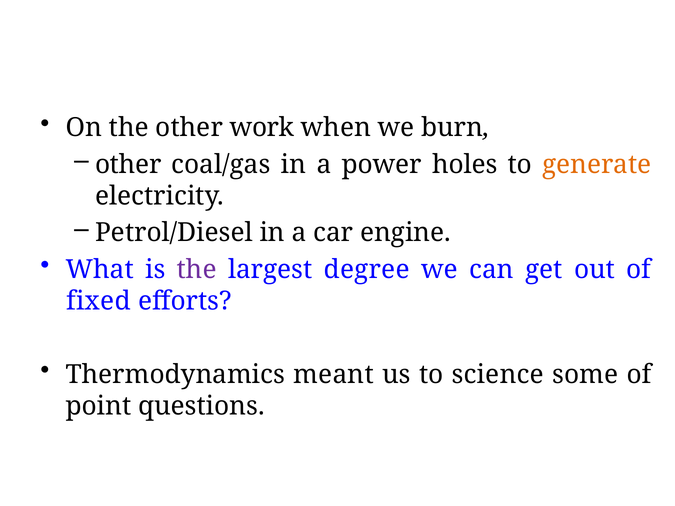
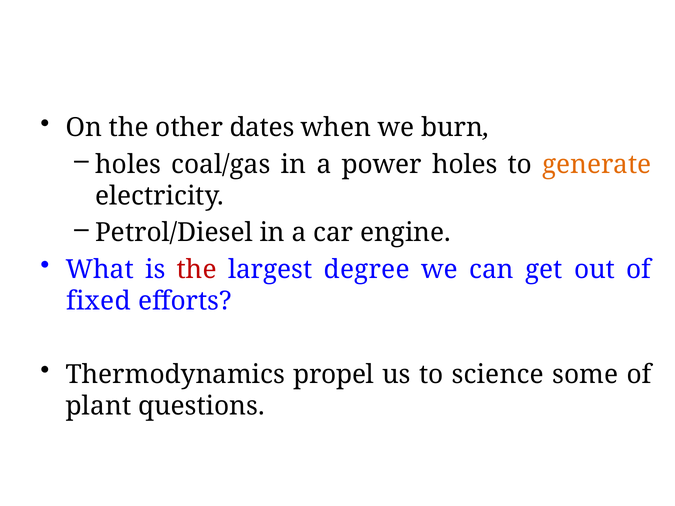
work: work -> dates
other at (128, 165): other -> holes
the at (197, 270) colour: purple -> red
meant: meant -> propel
point: point -> plant
